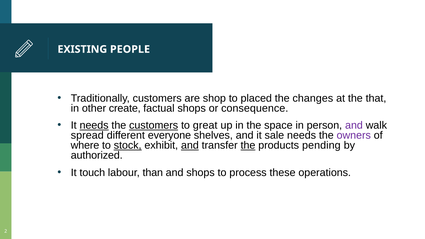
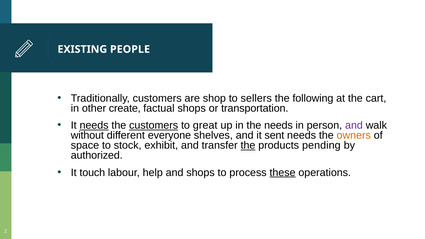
placed: placed -> sellers
changes: changes -> following
that: that -> cart
consequence: consequence -> transportation
the space: space -> needs
spread: spread -> without
sale: sale -> sent
owners colour: purple -> orange
where: where -> space
stock underline: present -> none
and at (190, 145) underline: present -> none
than: than -> help
these underline: none -> present
